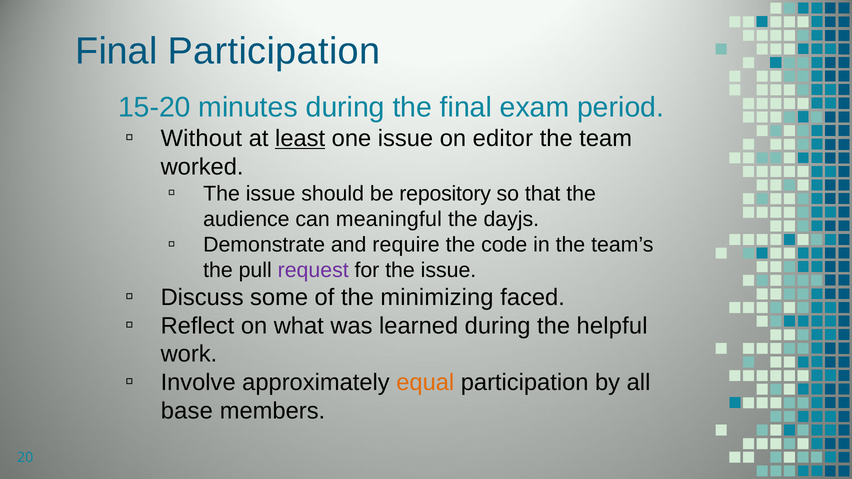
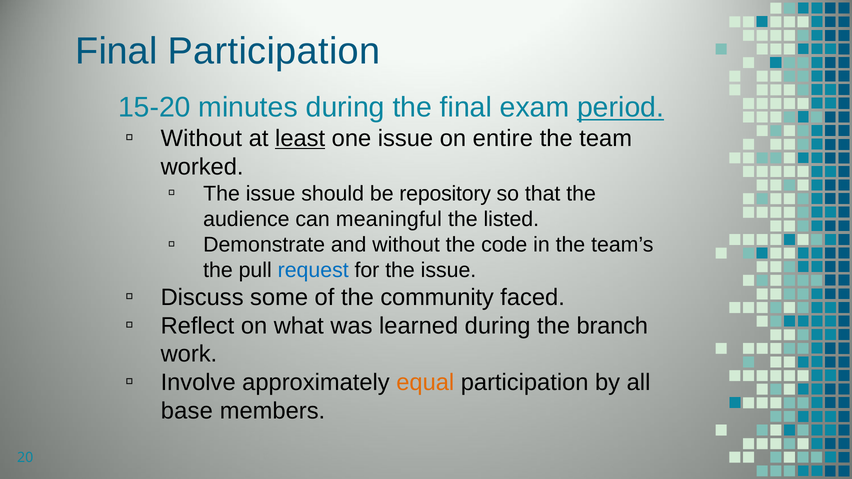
period underline: none -> present
editor: editor -> entire
dayjs: dayjs -> listed
and require: require -> without
request colour: purple -> blue
minimizing: minimizing -> community
helpful: helpful -> branch
